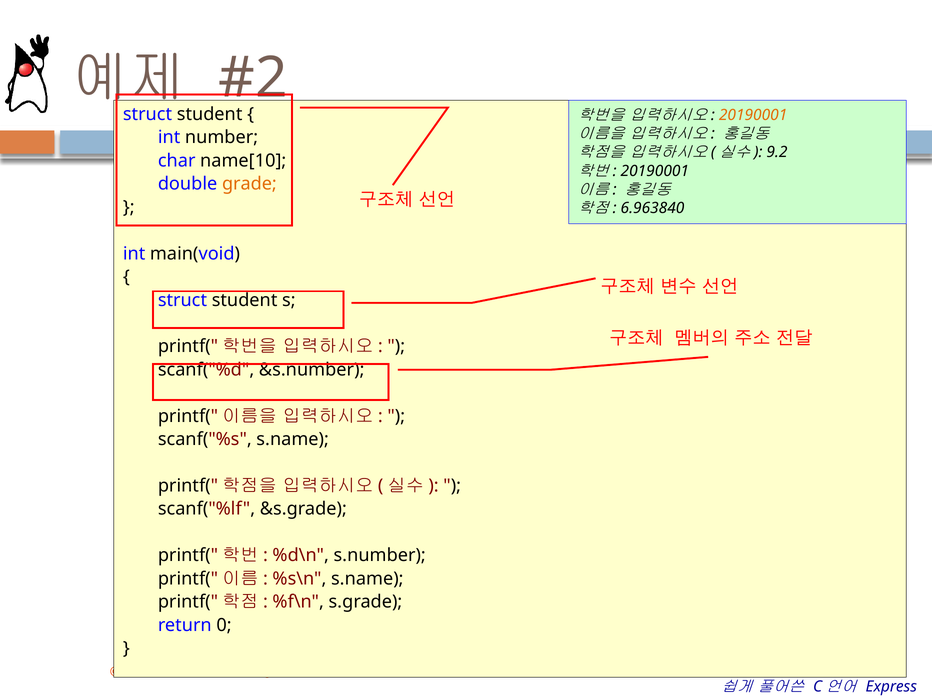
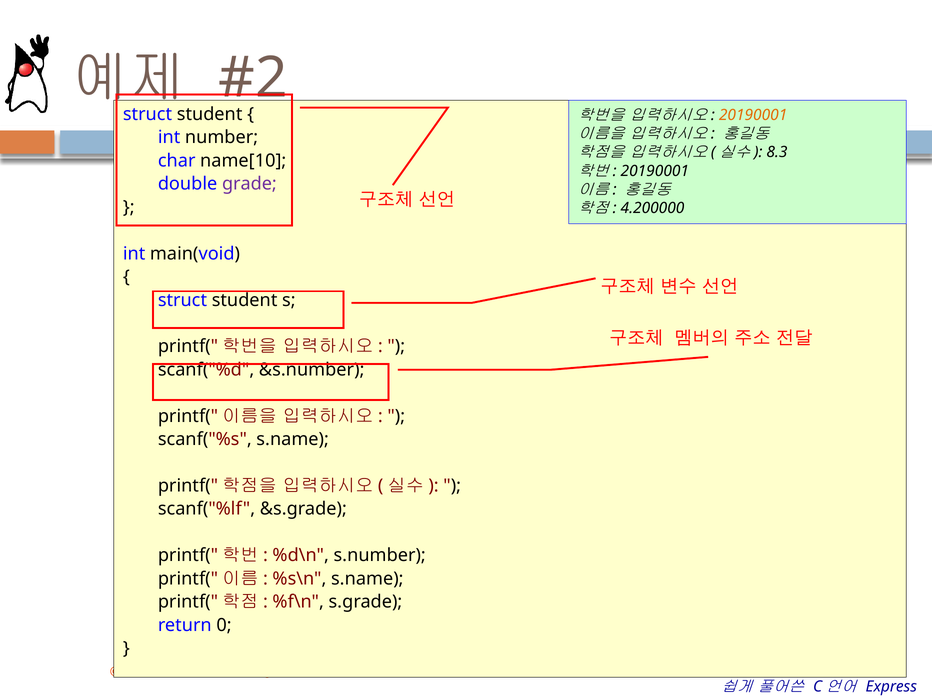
9.2: 9.2 -> 8.3
grade colour: orange -> purple
6.963840: 6.963840 -> 4.200000
